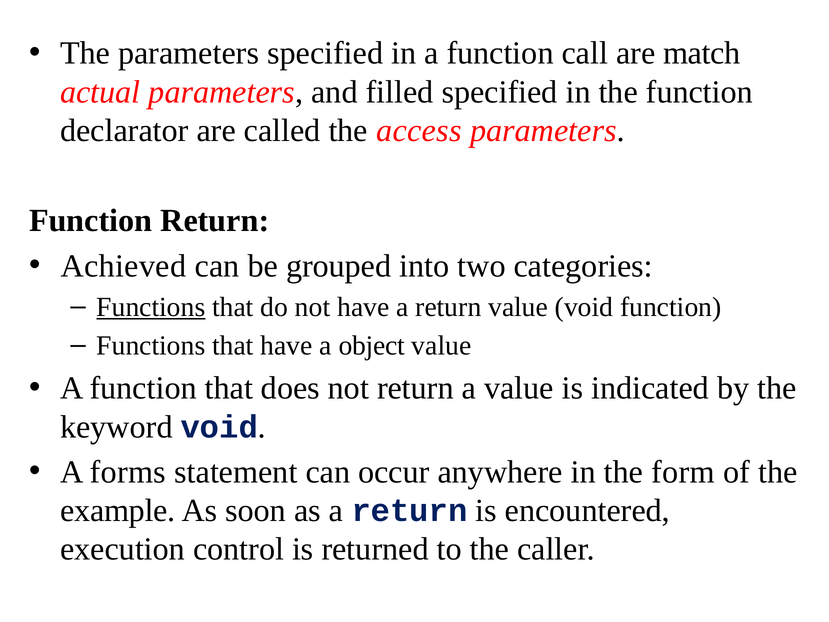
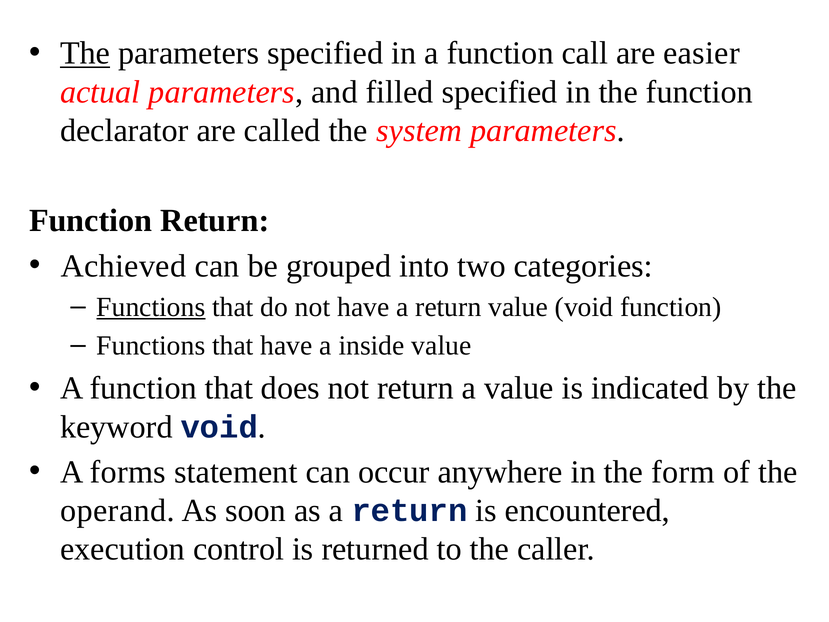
The at (85, 53) underline: none -> present
match: match -> easier
access: access -> system
object: object -> inside
example: example -> operand
